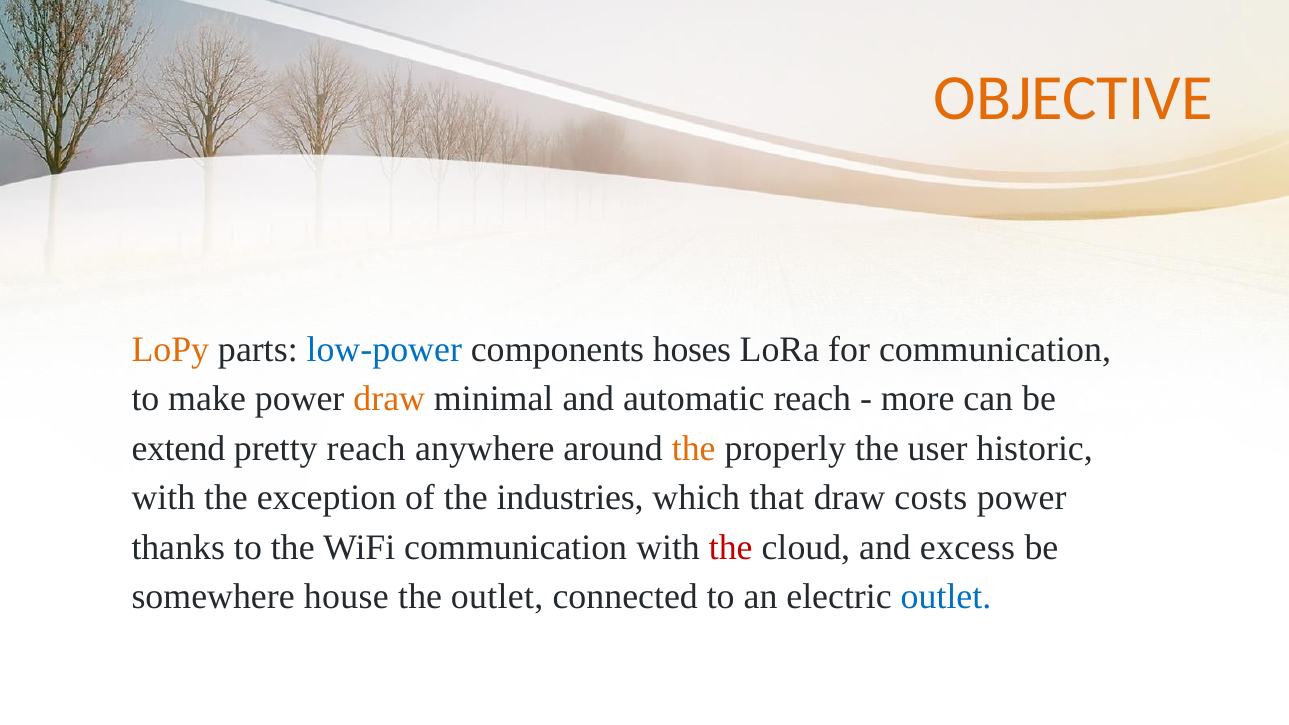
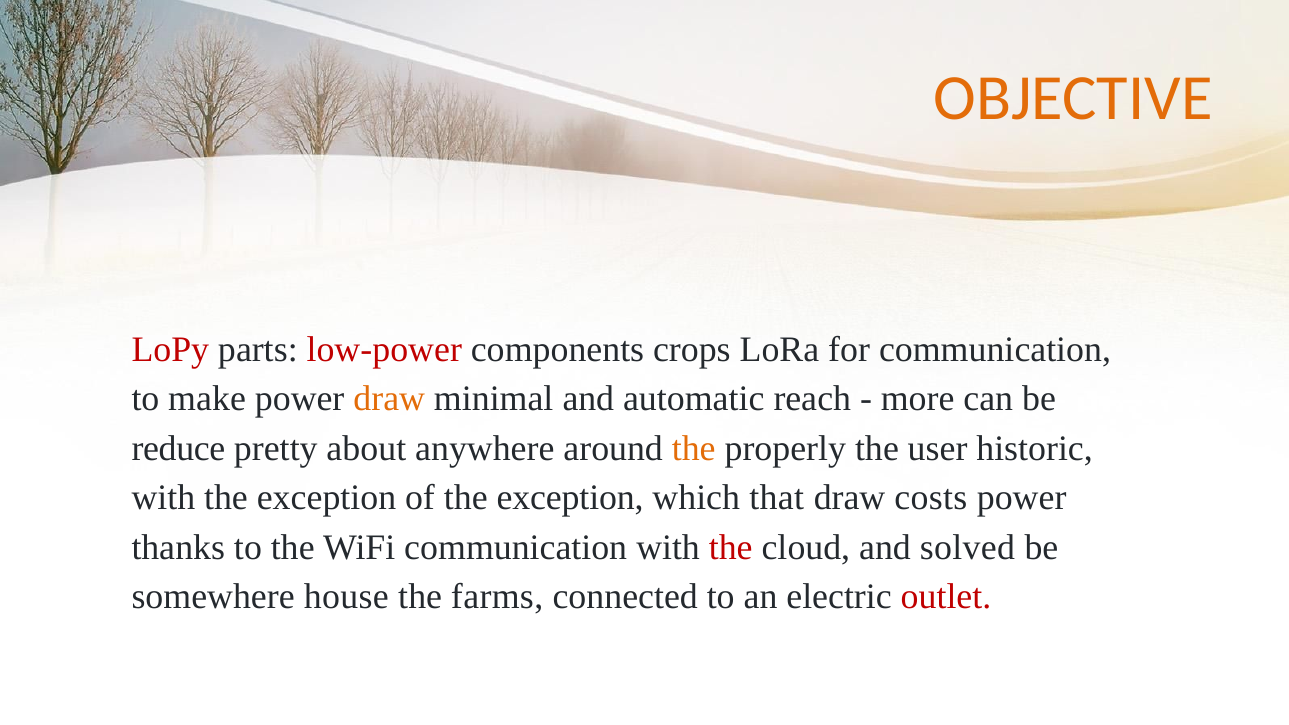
LoPy colour: orange -> red
low-power colour: blue -> red
hoses: hoses -> crops
extend: extend -> reduce
pretty reach: reach -> about
of the industries: industries -> exception
excess: excess -> solved
the outlet: outlet -> farms
outlet at (946, 597) colour: blue -> red
